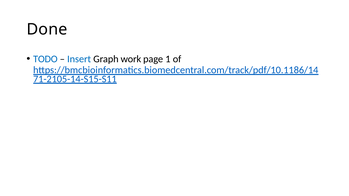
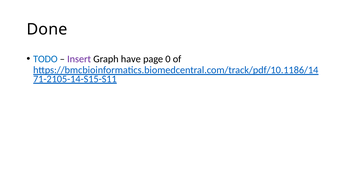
Insert colour: blue -> purple
work: work -> have
1: 1 -> 0
